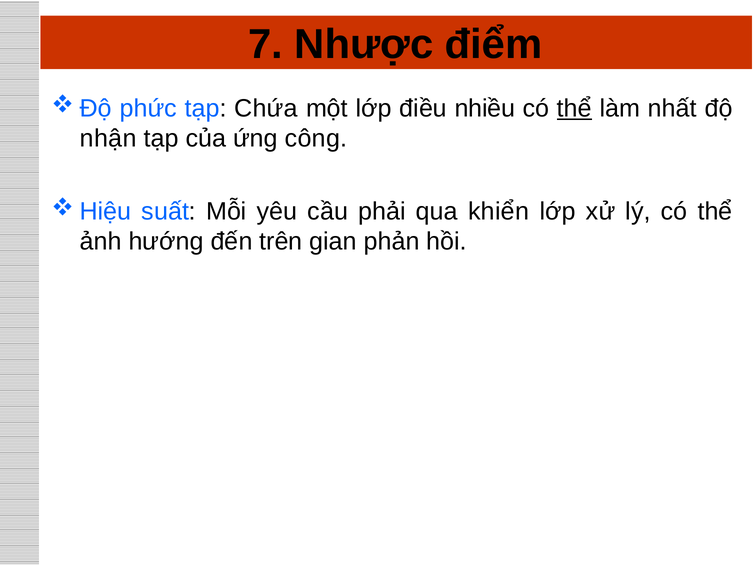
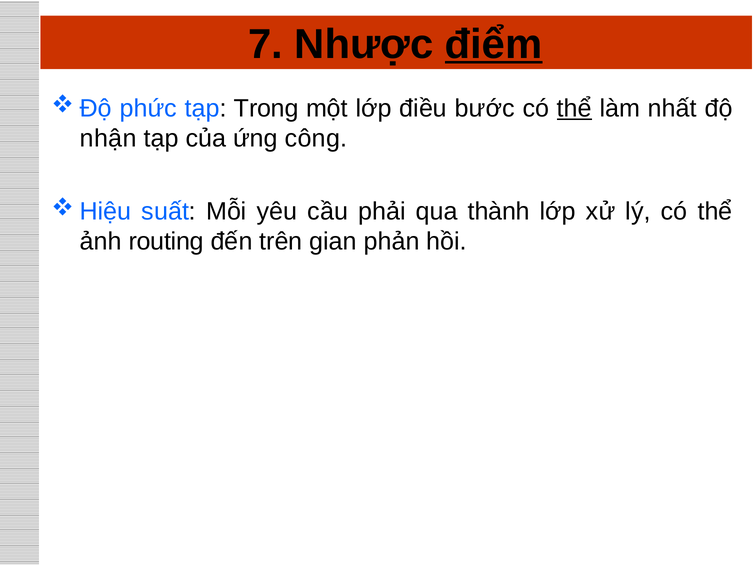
điểm underline: none -> present
Chứa: Chứa -> Trong
nhiều: nhiều -> bước
khiển: khiển -> thành
hướng: hướng -> routing
